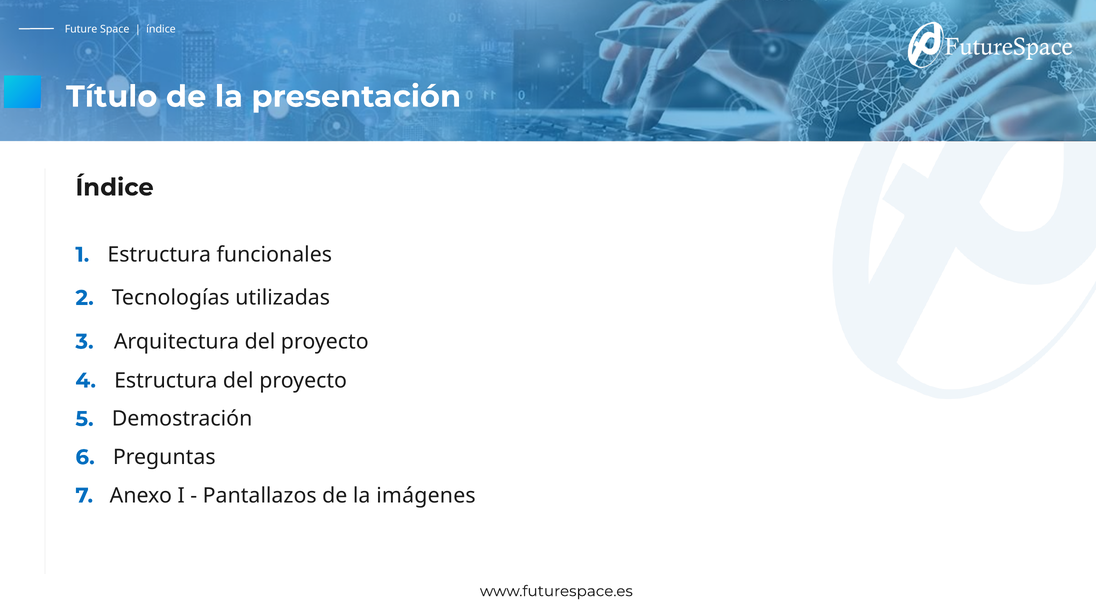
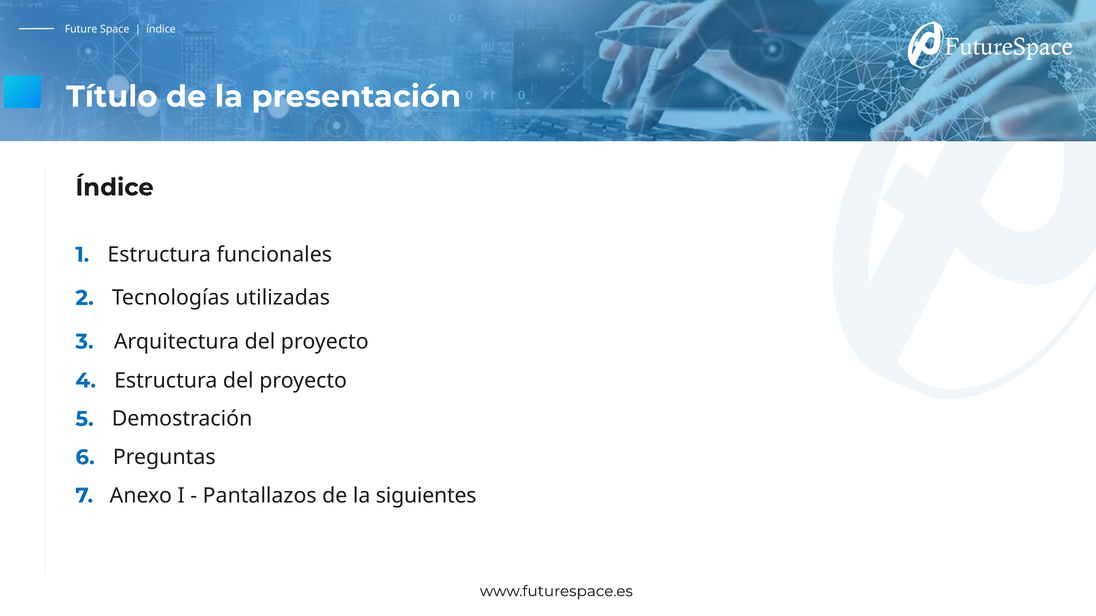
imágenes: imágenes -> siguientes
